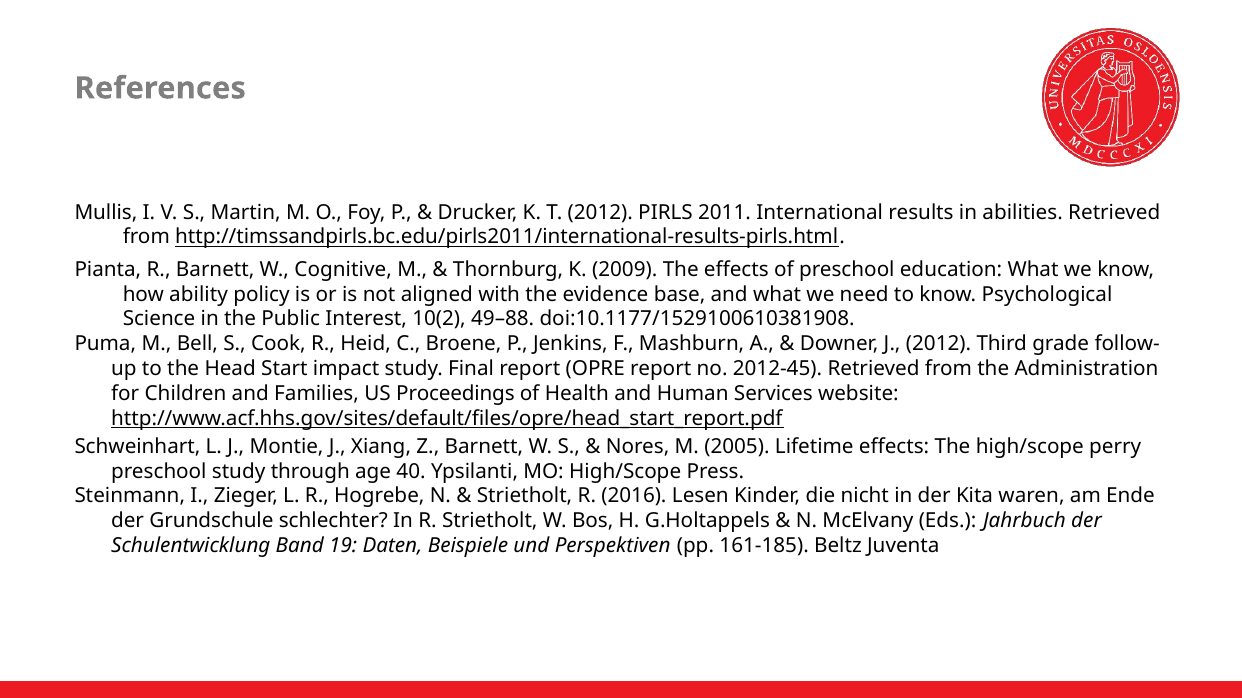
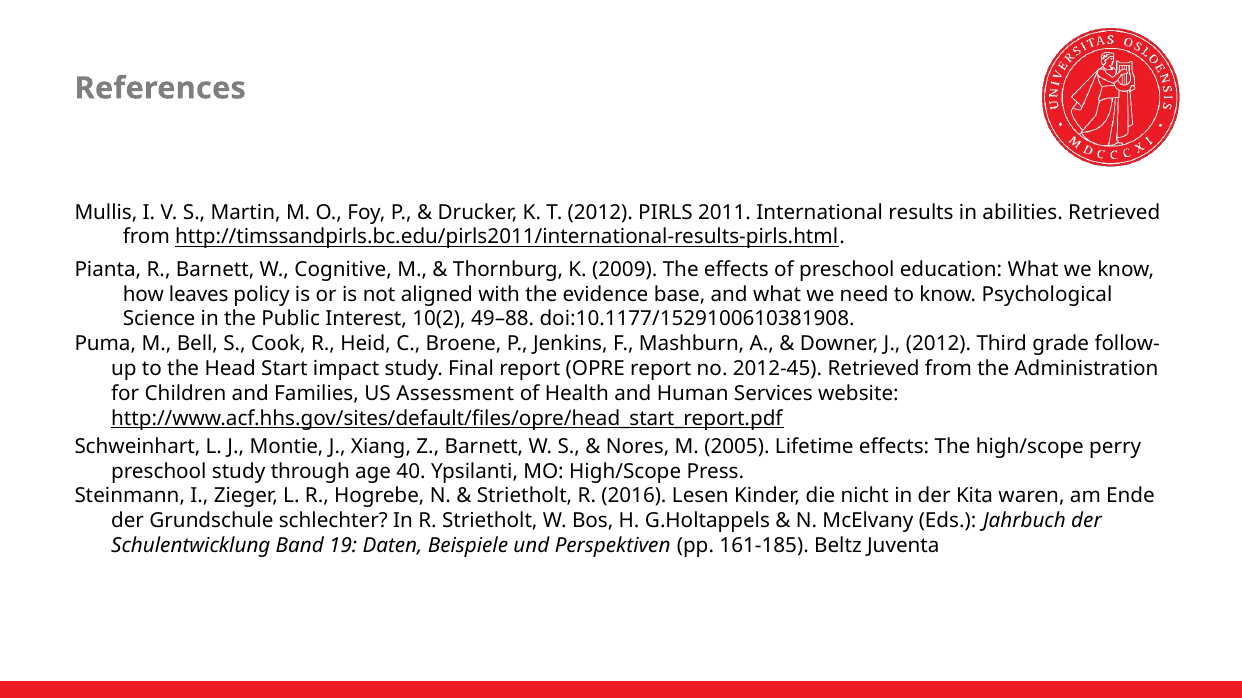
ability: ability -> leaves
Proceedings: Proceedings -> Assessment
